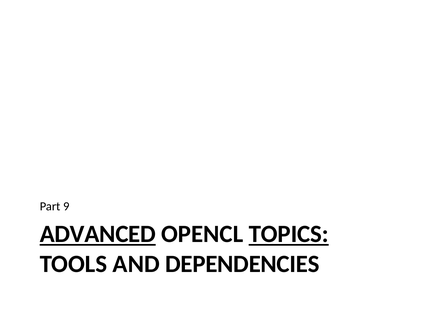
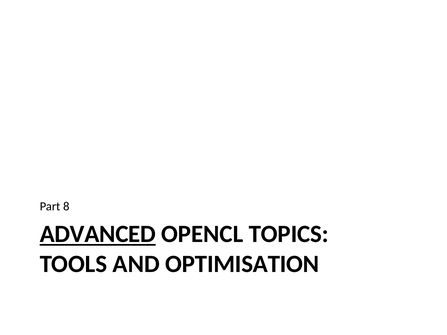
9: 9 -> 8
TOPICS underline: present -> none
DEPENDENCIES: DEPENDENCIES -> OPTIMISATION
